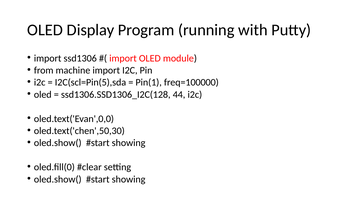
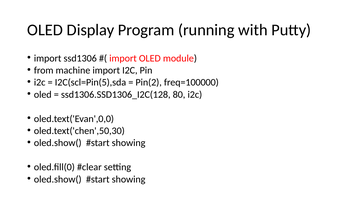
Pin(1: Pin(1 -> Pin(2
44: 44 -> 80
